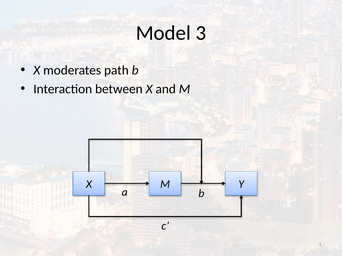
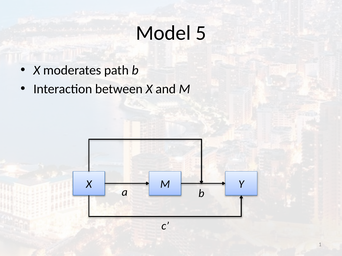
3: 3 -> 5
